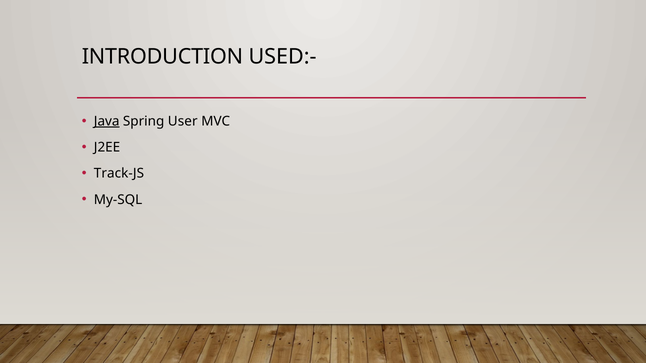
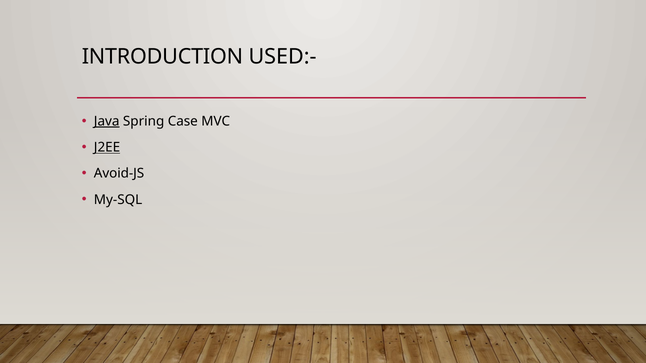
User: User -> Case
J2EE underline: none -> present
Track-JS: Track-JS -> Avoid-JS
